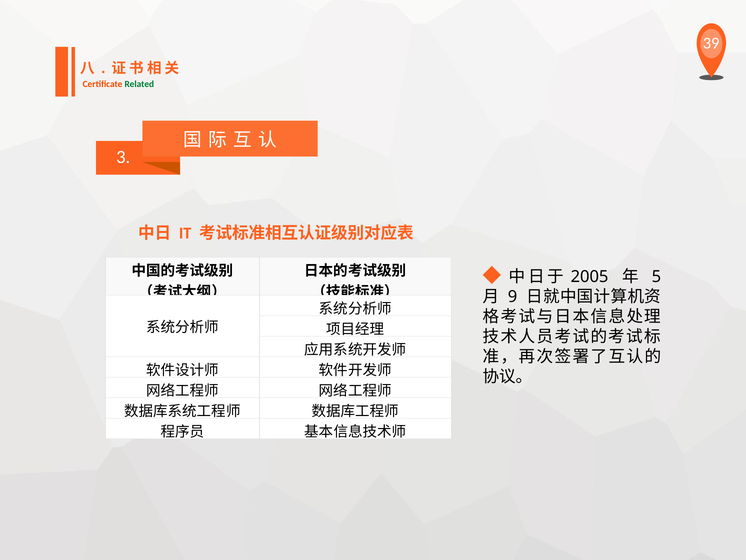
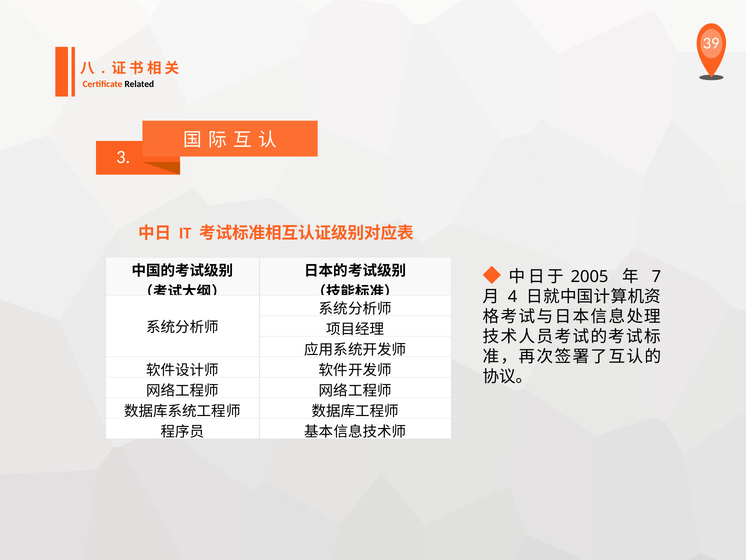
Related colour: green -> black
5: 5 -> 7
9: 9 -> 4
